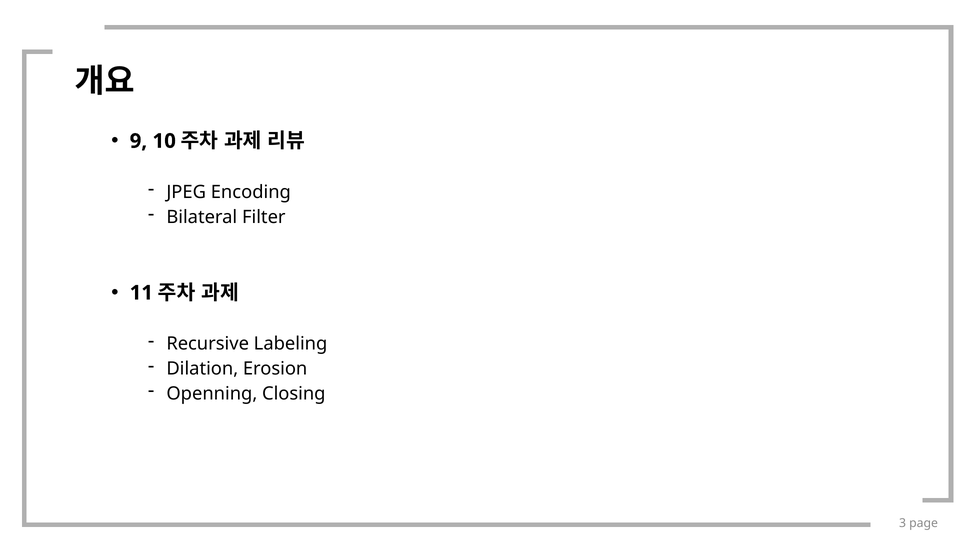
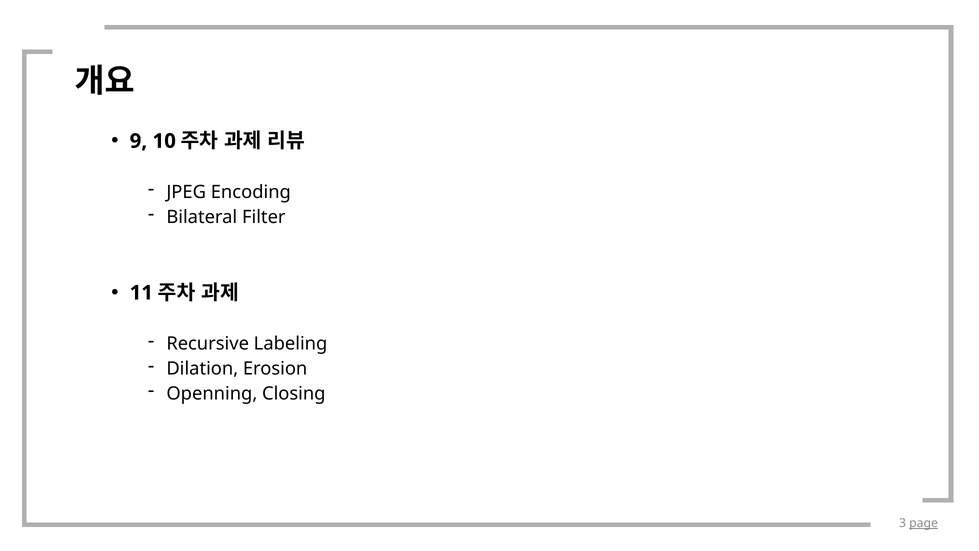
page underline: none -> present
